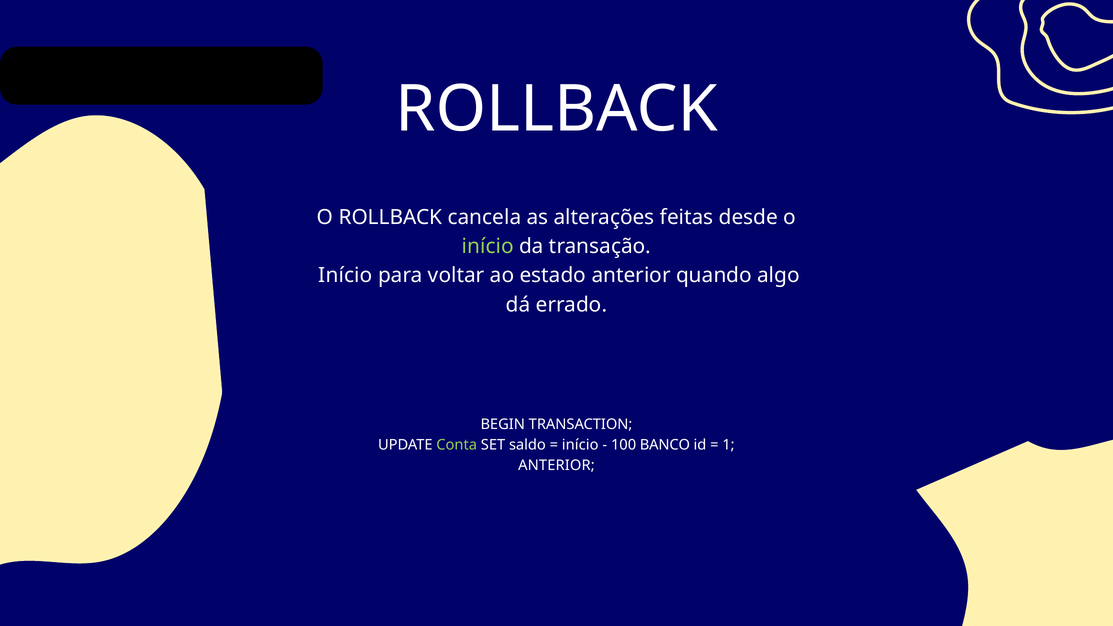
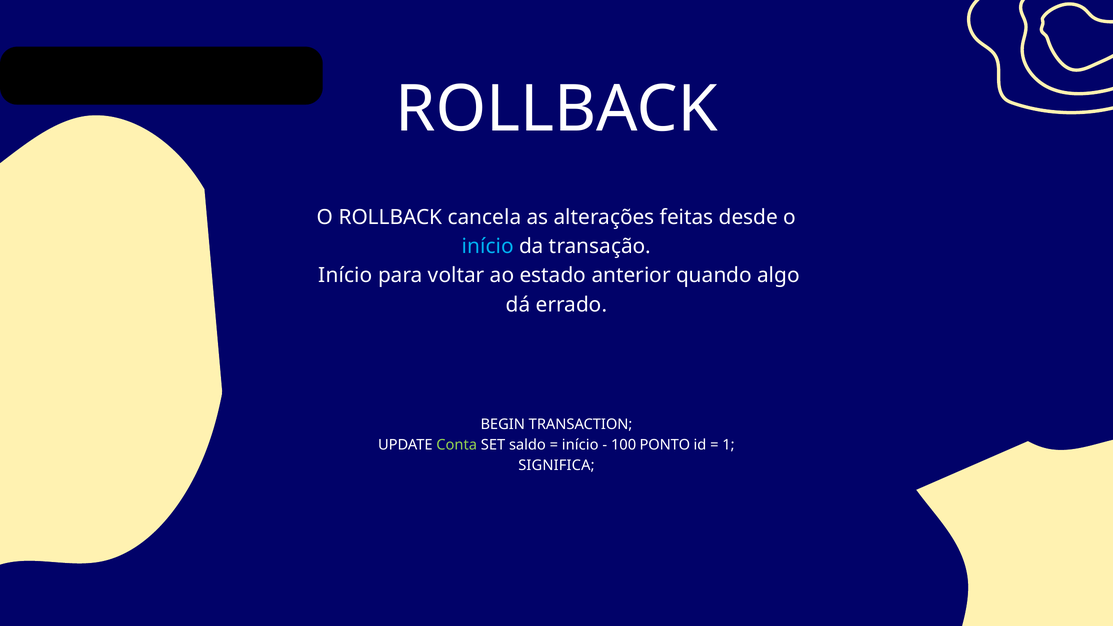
início at (488, 246) colour: light green -> light blue
BANCO: BANCO -> PONTO
ANTERIOR at (556, 466): ANTERIOR -> SIGNIFICA
